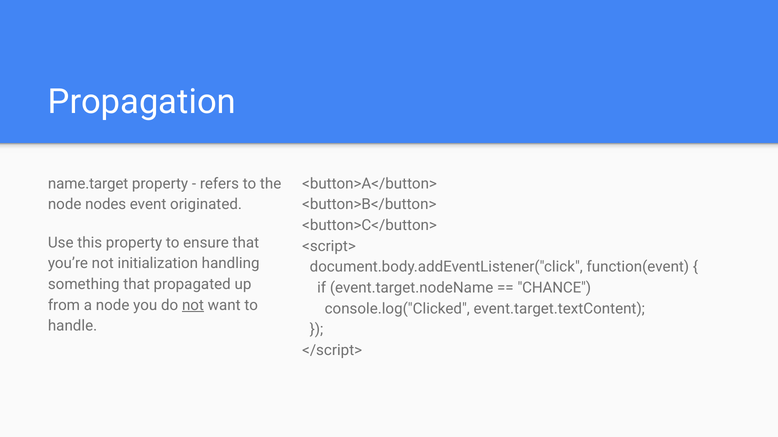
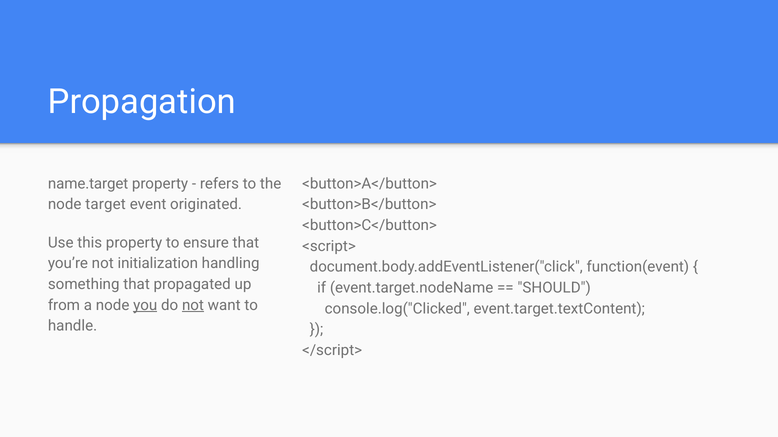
nodes: nodes -> target
CHANCE: CHANCE -> SHOULD
you underline: none -> present
